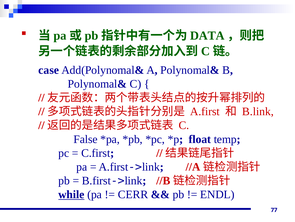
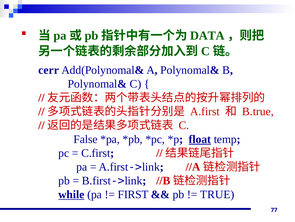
case: case -> cerr
B.link: B.link -> B.true
float underline: none -> present
CERR: CERR -> FIRST
ENDL: ENDL -> TRUE
